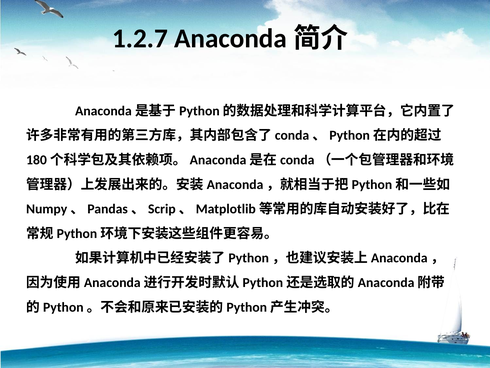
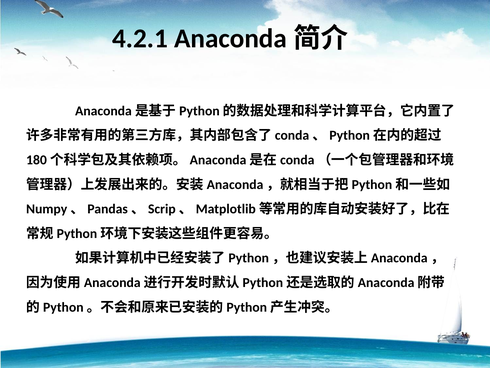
1.2.7: 1.2.7 -> 4.2.1
